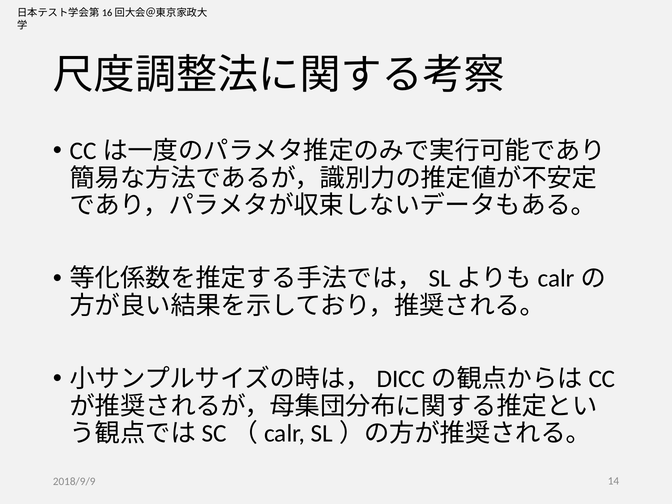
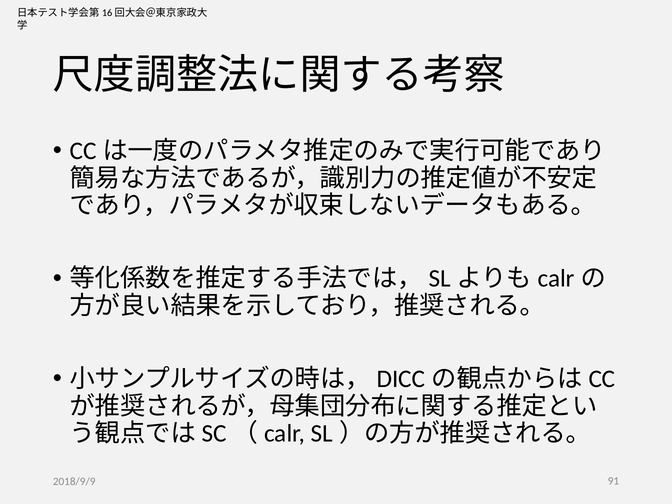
14: 14 -> 91
